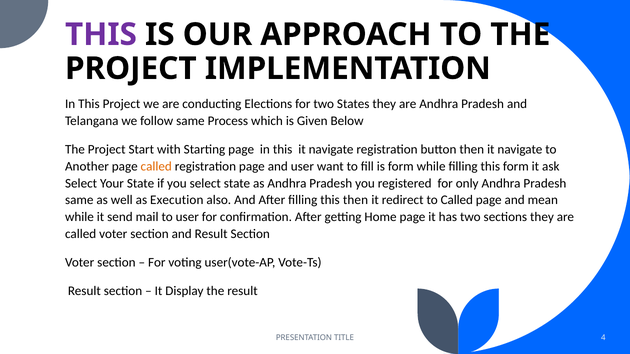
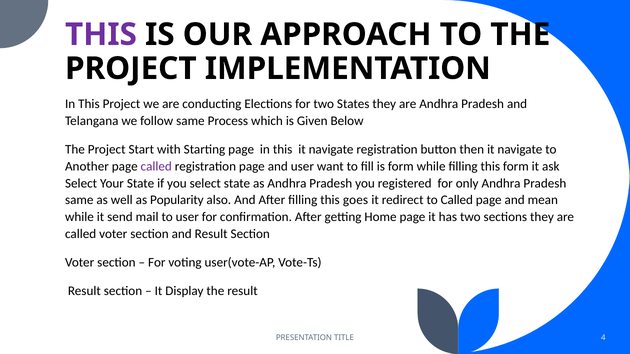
called at (156, 167) colour: orange -> purple
Execution: Execution -> Popularity
this then: then -> goes
